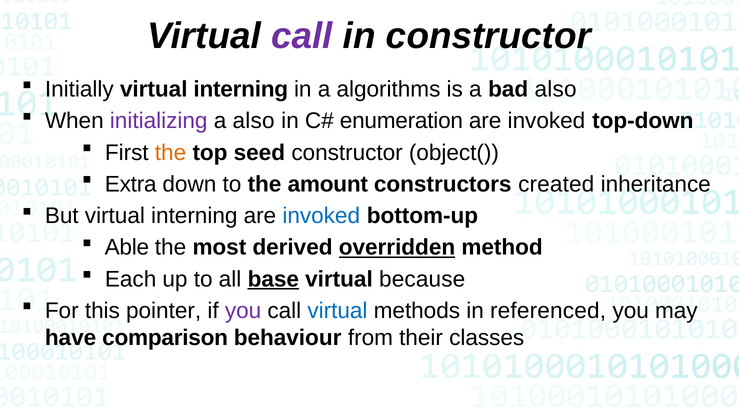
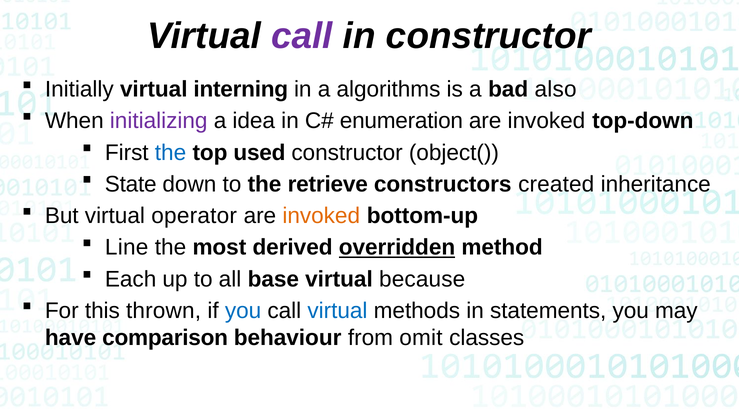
a also: also -> idea
the at (171, 153) colour: orange -> blue
seed: seed -> used
Extra: Extra -> State
amount: amount -> retrieve
But virtual interning: interning -> operator
invoked at (321, 216) colour: blue -> orange
Able: Able -> Line
base underline: present -> none
pointer: pointer -> thrown
you at (243, 310) colour: purple -> blue
referenced: referenced -> statements
their: their -> omit
